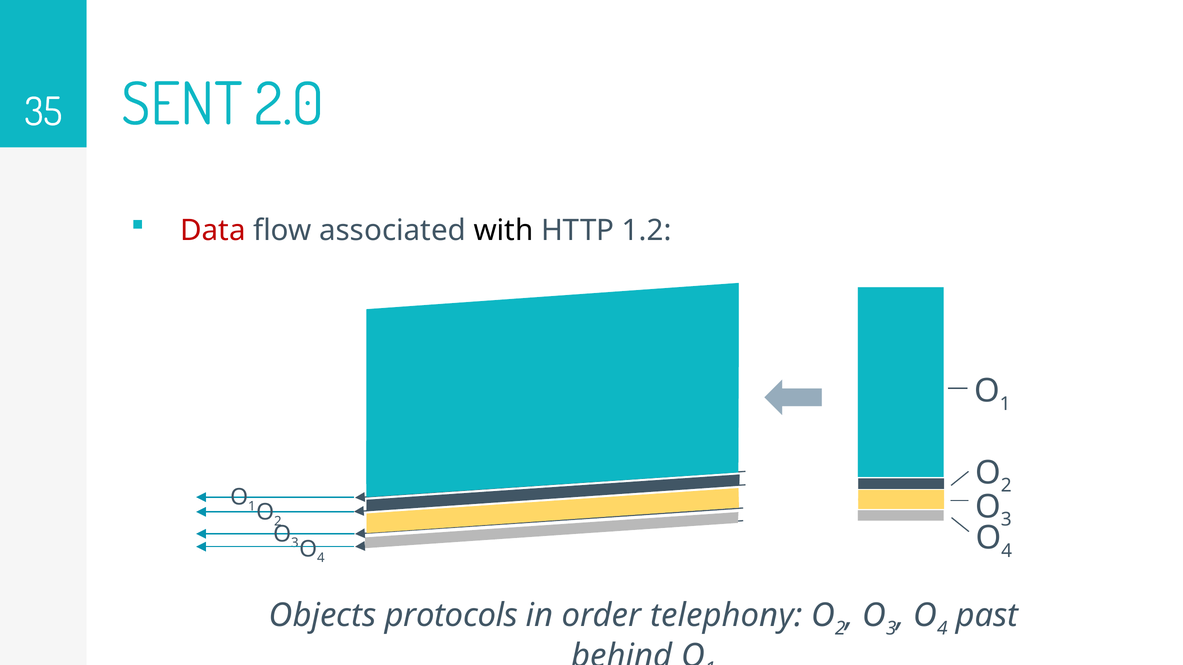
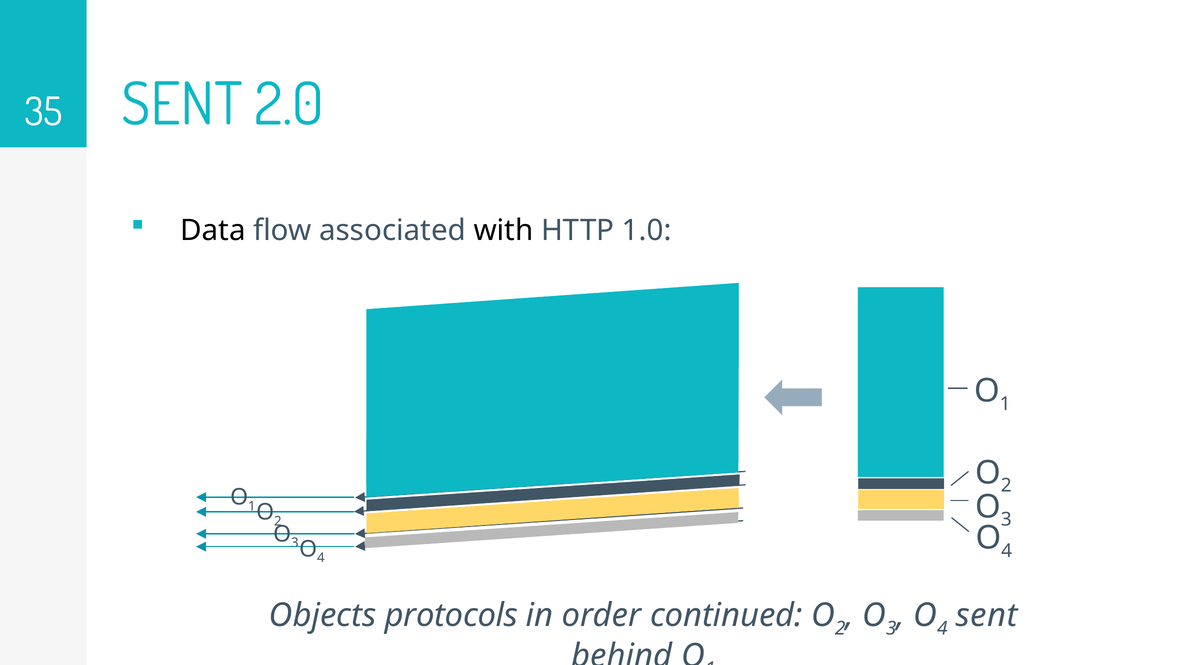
Data colour: red -> black
1.2: 1.2 -> 1.0
telephony: telephony -> continued
past at (987, 616): past -> sent
